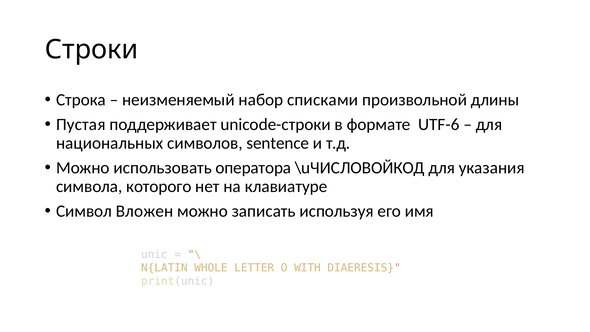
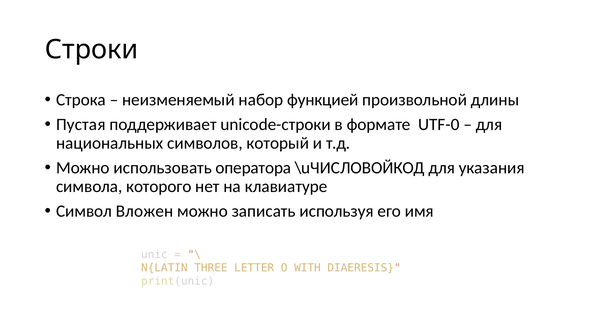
списками: списками -> функцией
UTF-6: UTF-6 -> UTF-0
sentence: sentence -> который
WHOLE: WHOLE -> THREE
